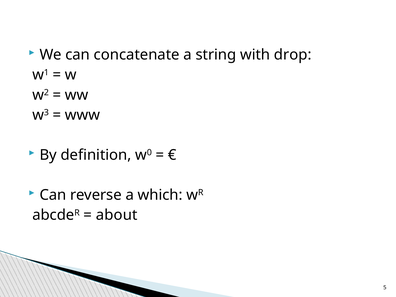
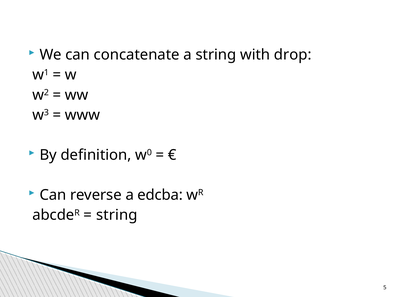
which: which -> edcba
about at (117, 215): about -> string
